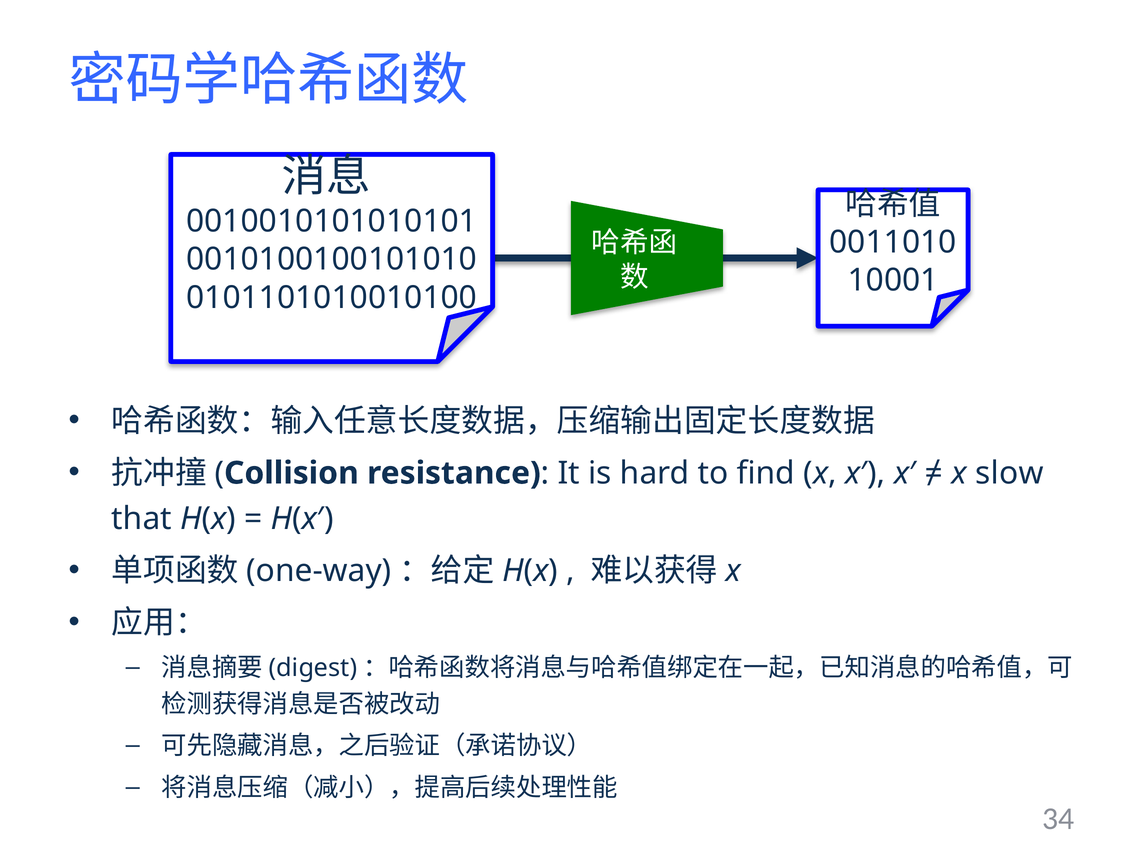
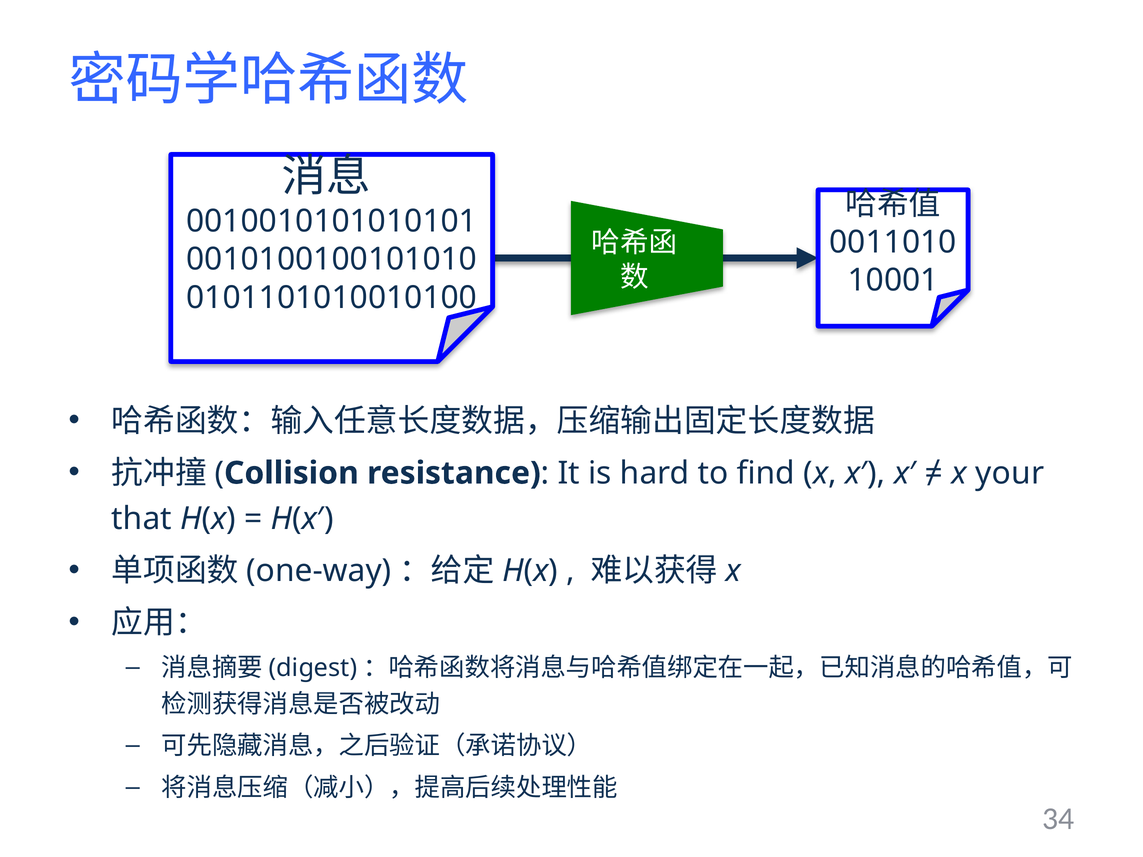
slow: slow -> your
